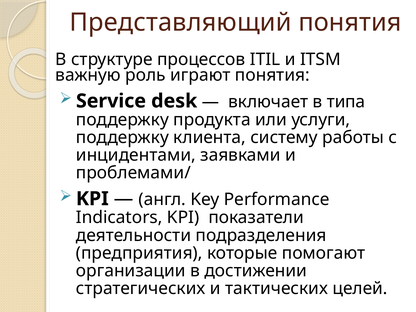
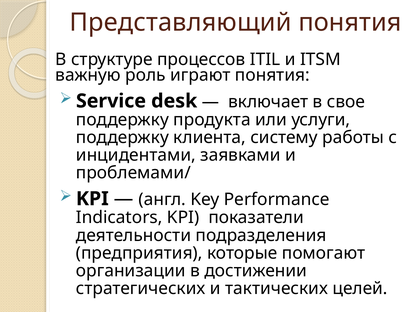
типа: типа -> свое
